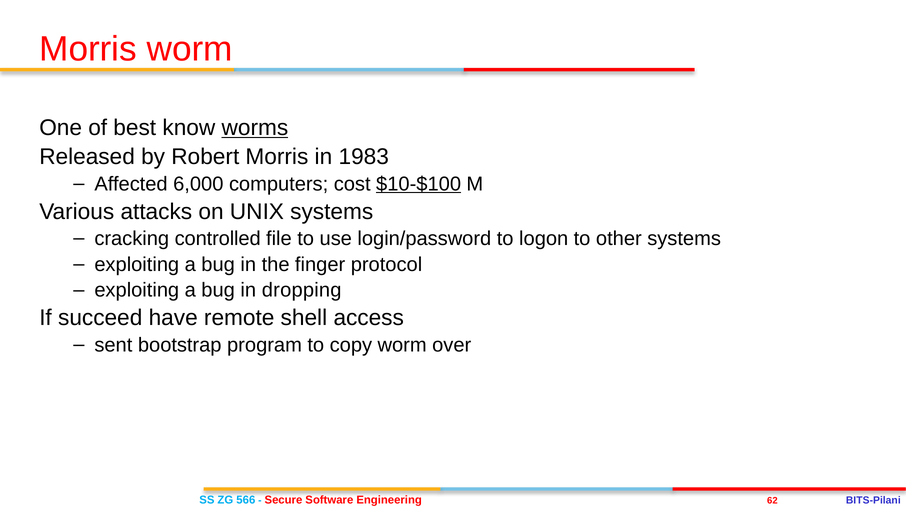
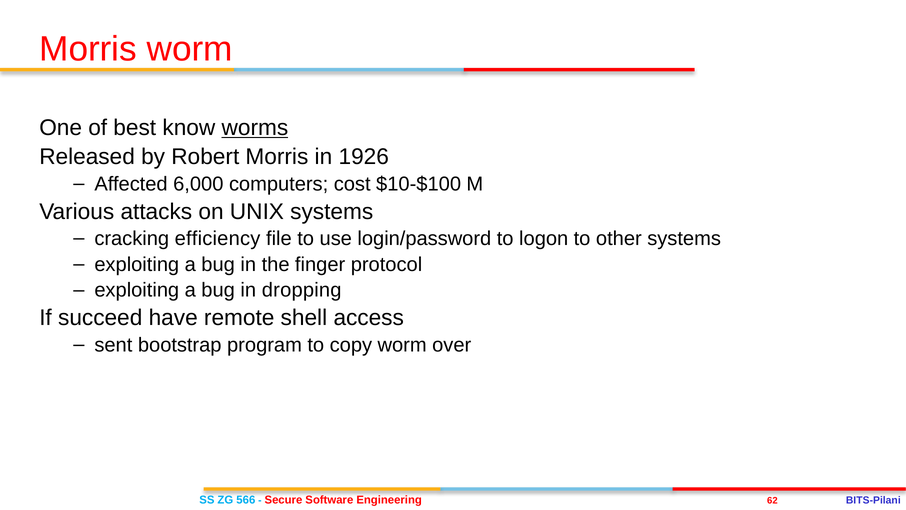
1983: 1983 -> 1926
$10-$100 underline: present -> none
controlled: controlled -> efficiency
